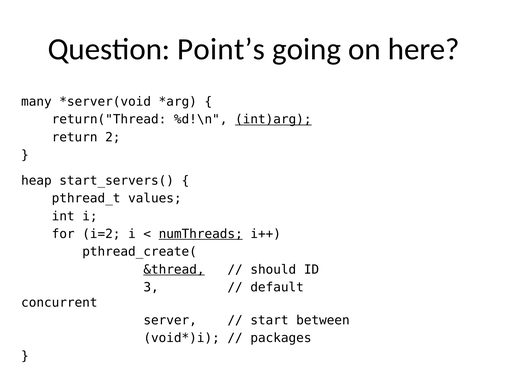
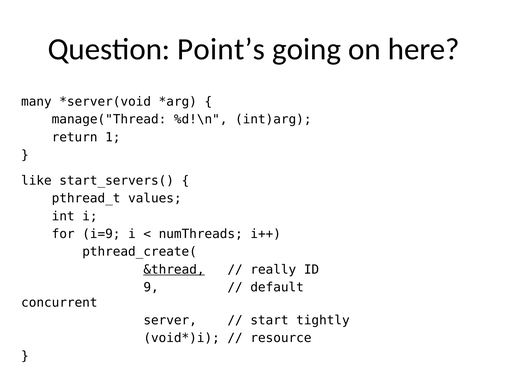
return("Thread: return("Thread -> manage("Thread
int)arg underline: present -> none
2: 2 -> 1
heap: heap -> like
i=2: i=2 -> i=9
numThreads underline: present -> none
should: should -> really
3: 3 -> 9
between: between -> tightly
packages: packages -> resource
